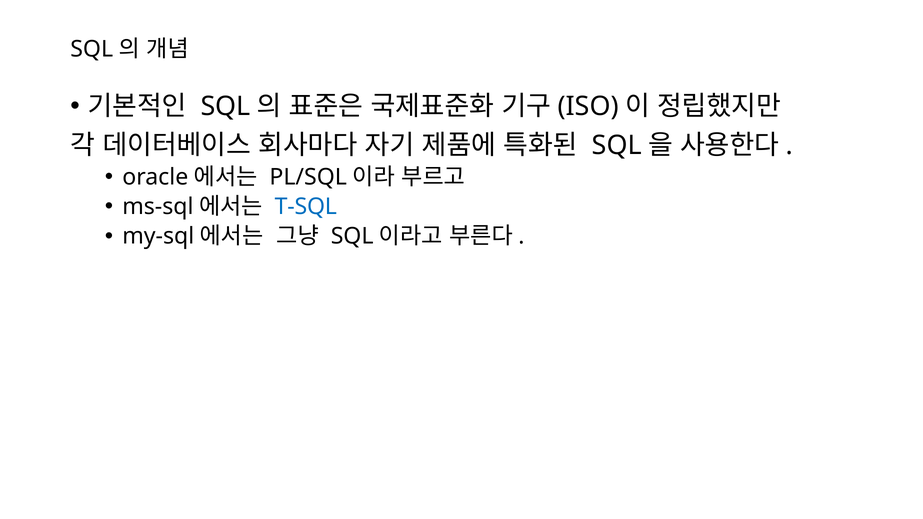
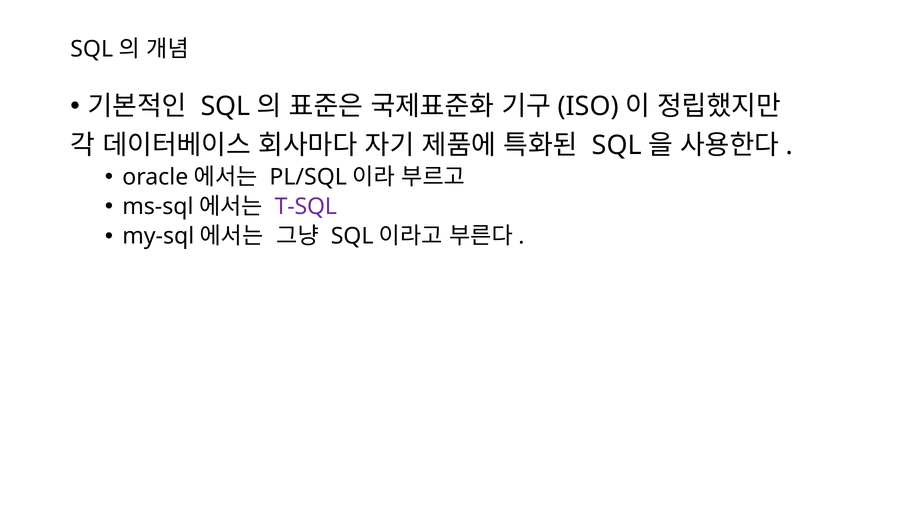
T-SQL colour: blue -> purple
